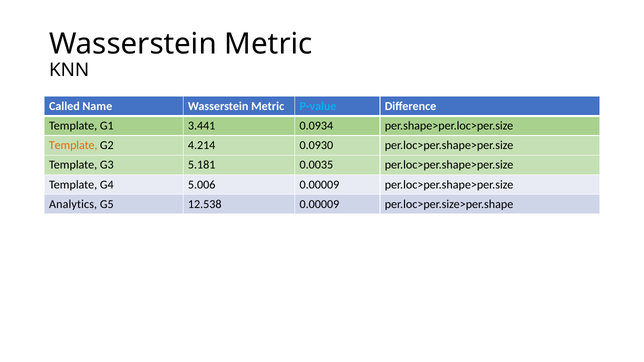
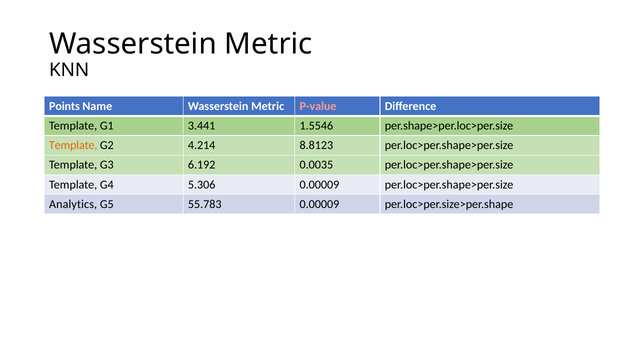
Called: Called -> Points
P-value colour: light blue -> pink
0.0934: 0.0934 -> 1.5546
0.0930: 0.0930 -> 8.8123
5.181: 5.181 -> 6.192
5.006: 5.006 -> 5.306
12.538: 12.538 -> 55.783
